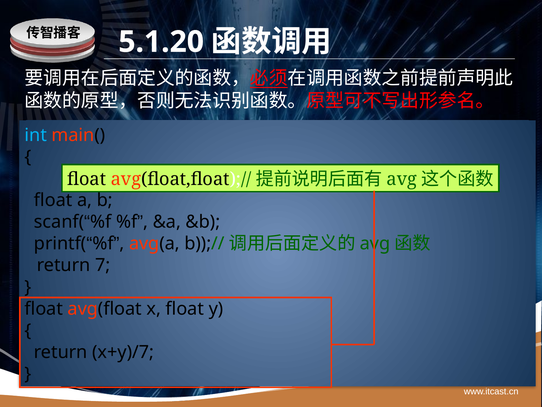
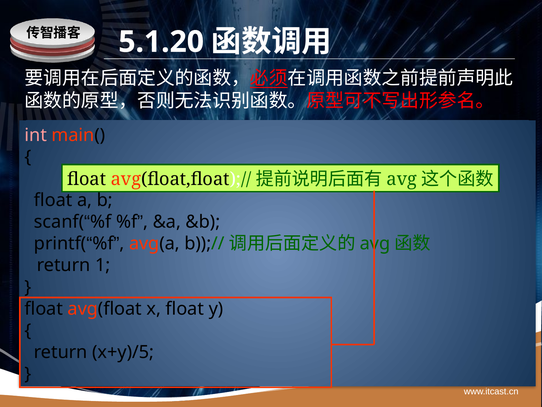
int colour: light blue -> pink
7: 7 -> 1
x+y)/7: x+y)/7 -> x+y)/5
